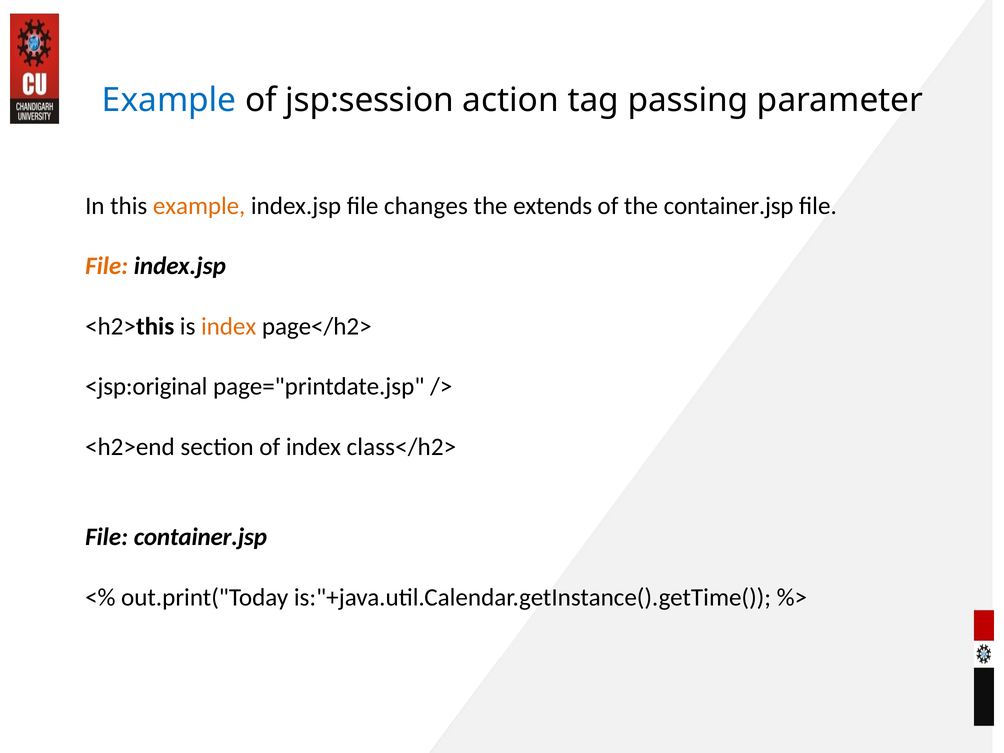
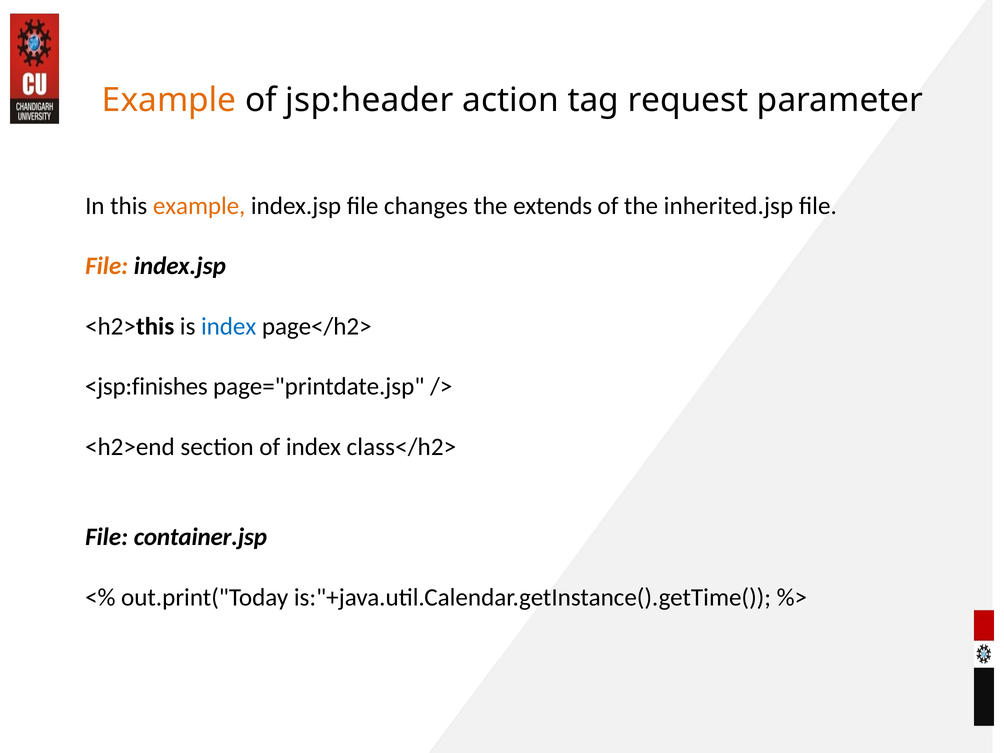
Example at (169, 100) colour: blue -> orange
jsp:session: jsp:session -> jsp:header
passing: passing -> request
the container.jsp: container.jsp -> inherited.jsp
index at (229, 326) colour: orange -> blue
<jsp:original: <jsp:original -> <jsp:finishes
